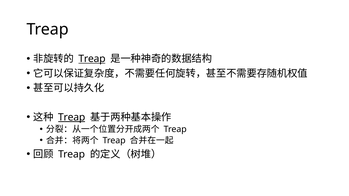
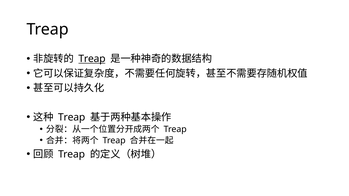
Treap at (72, 117) underline: present -> none
